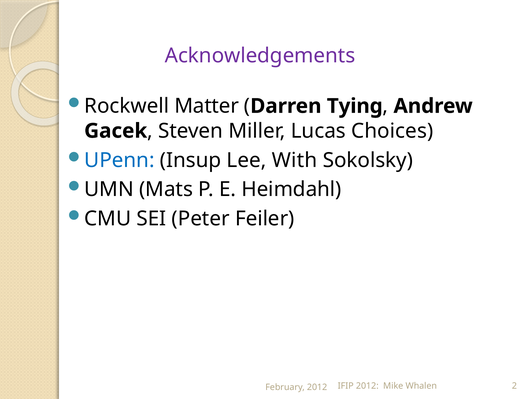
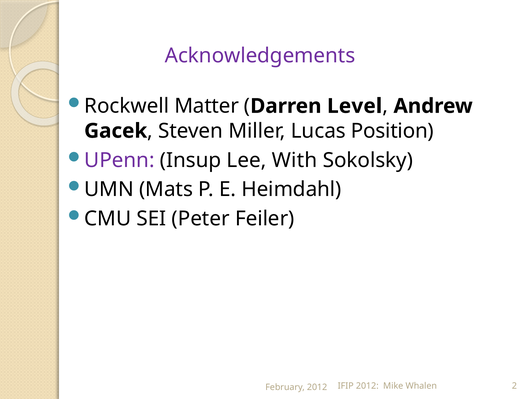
Tying: Tying -> Level
Choices: Choices -> Position
UPenn colour: blue -> purple
